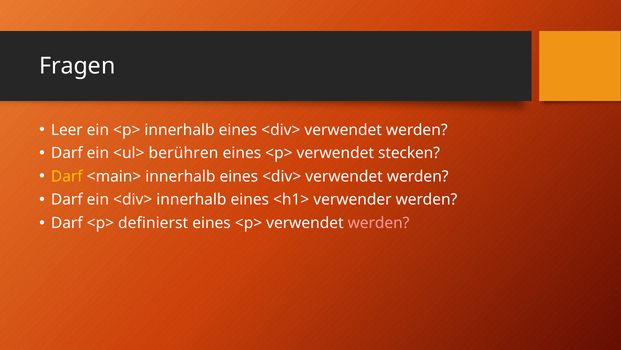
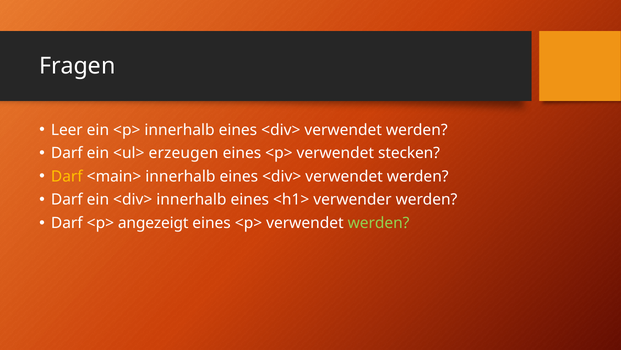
berühren: berühren -> erzeugen
definierst: definierst -> angezeigt
werden at (379, 223) colour: pink -> light green
